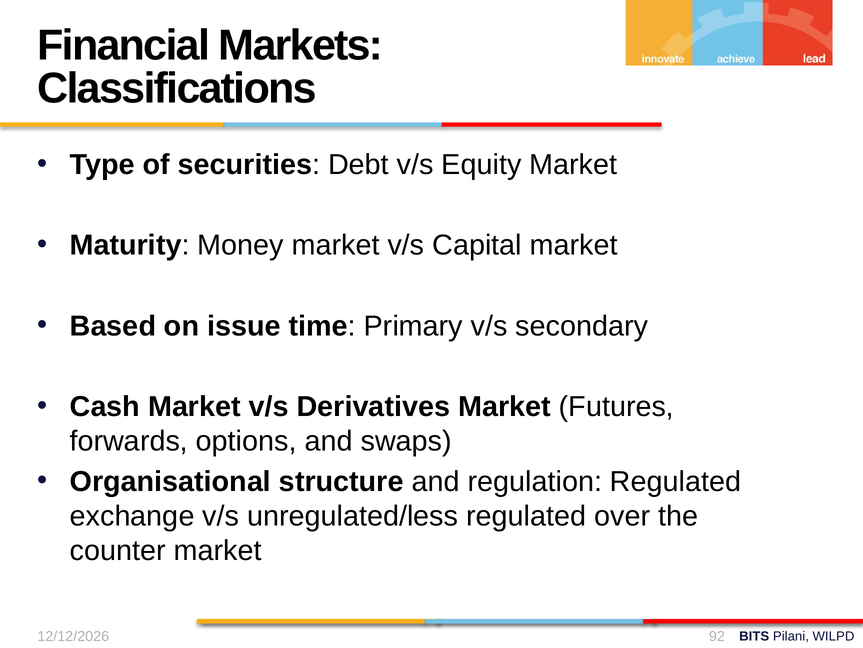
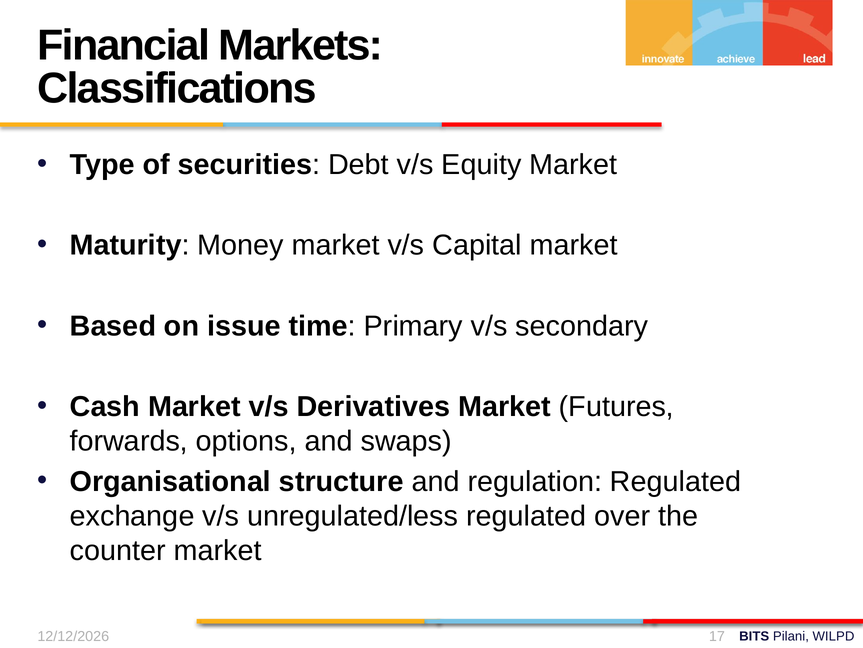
92: 92 -> 17
